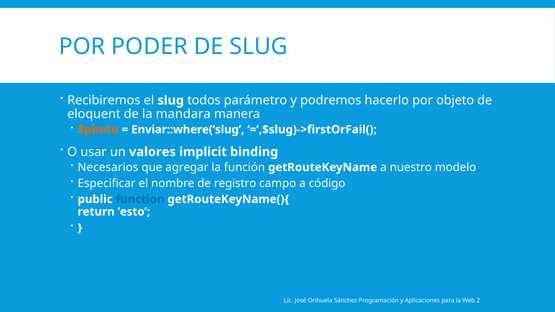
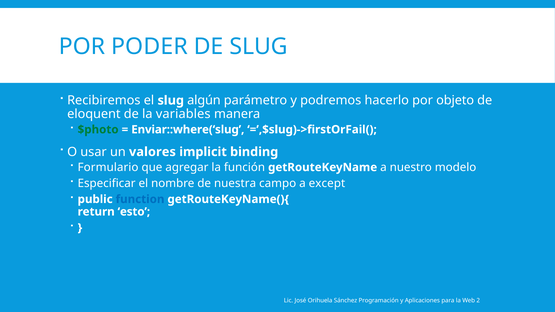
todos: todos -> algún
mandara: mandara -> variables
$photo colour: orange -> green
Necesarios: Necesarios -> Formulario
registro: registro -> nuestra
código: código -> except
